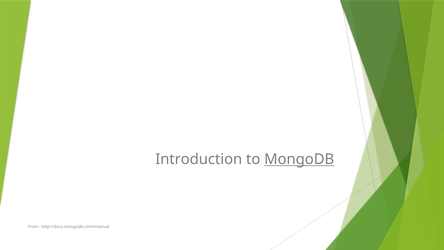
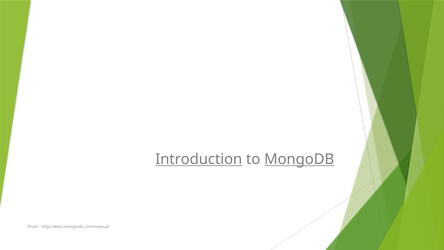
Introduction underline: none -> present
